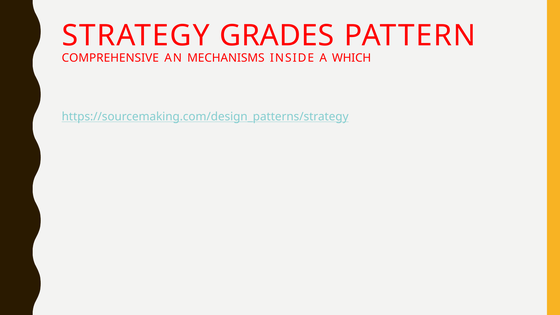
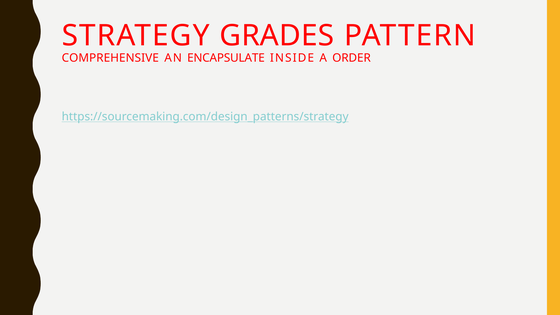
MECHANISMS: MECHANISMS -> ENCAPSULATE
WHICH: WHICH -> ORDER
